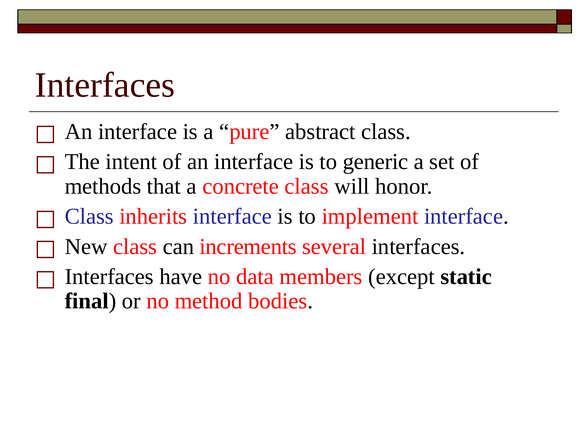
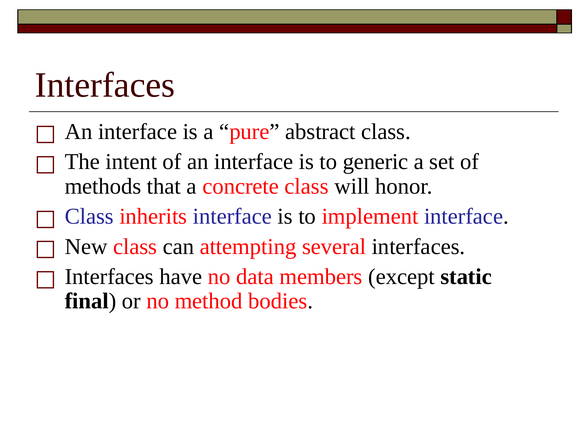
increments: increments -> attempting
